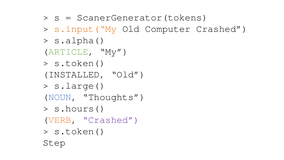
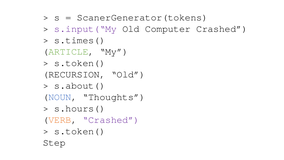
s.input(“My colour: orange -> purple
s.alpha(: s.alpha( -> s.times(
INSTALLED: INSTALLED -> RECURSION
s.large(: s.large( -> s.about(
